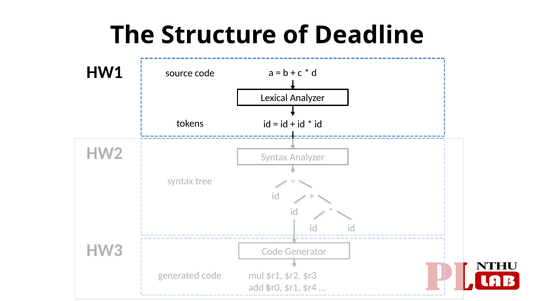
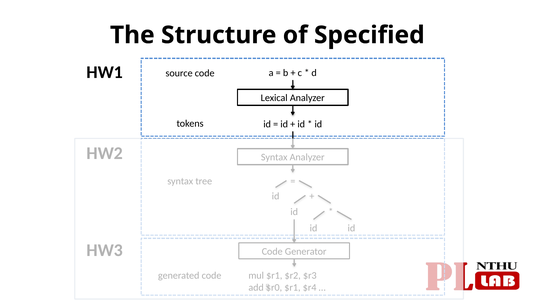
Deadline: Deadline -> Specified
